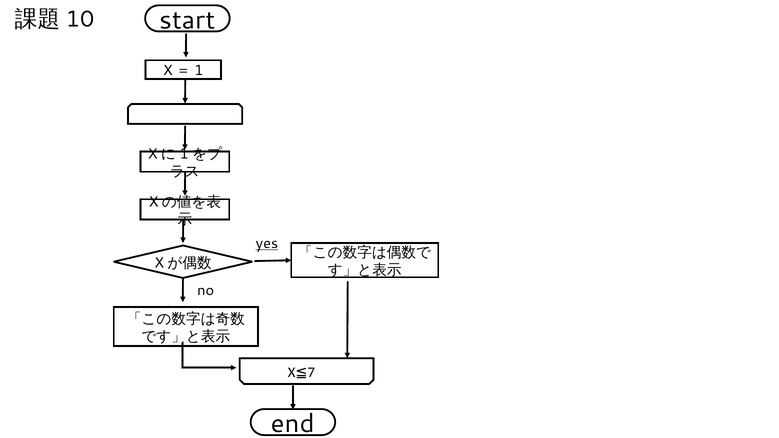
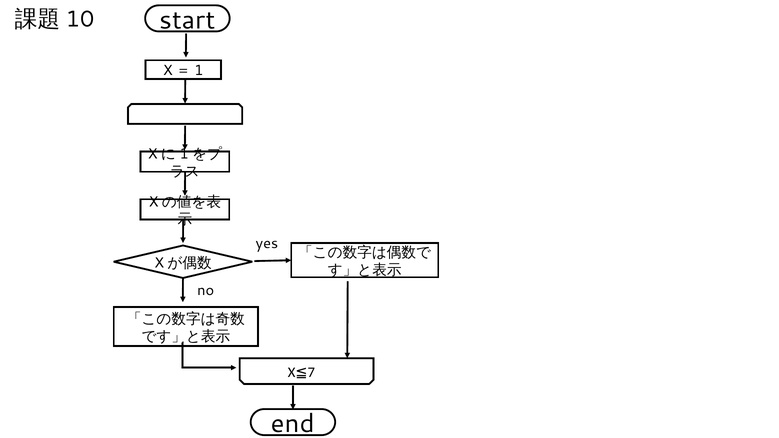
yes underline: present -> none
